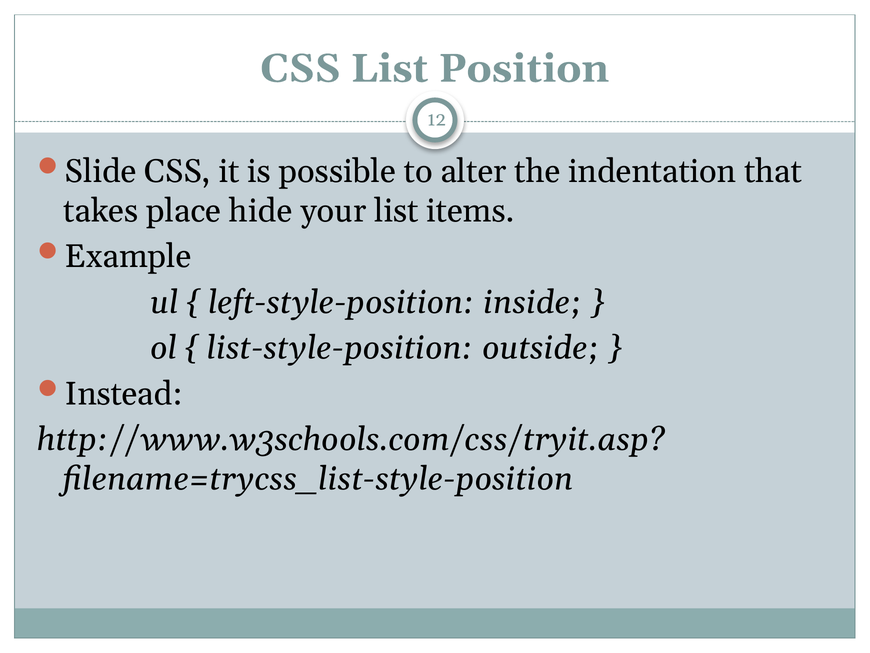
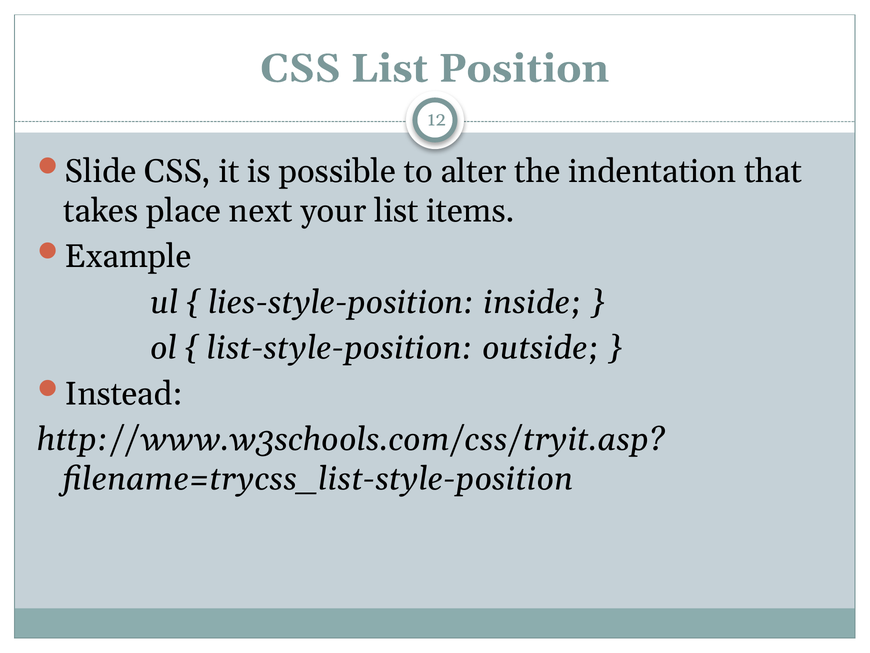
hide: hide -> next
left-style-position: left-style-position -> lies-style-position
